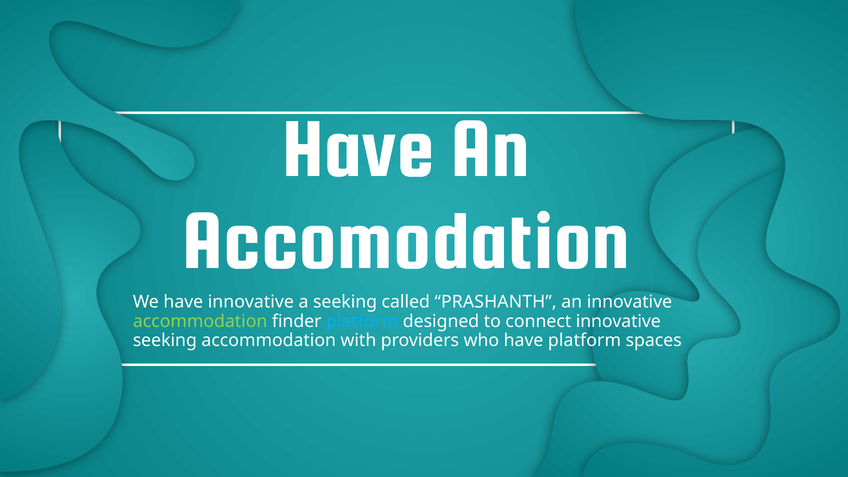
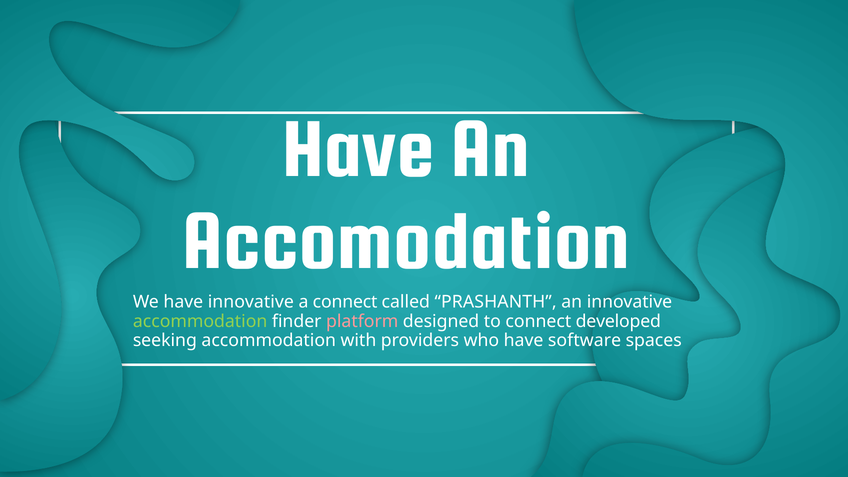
a seeking: seeking -> connect
platform at (362, 321) colour: light blue -> pink
connect innovative: innovative -> developed
have platform: platform -> software
